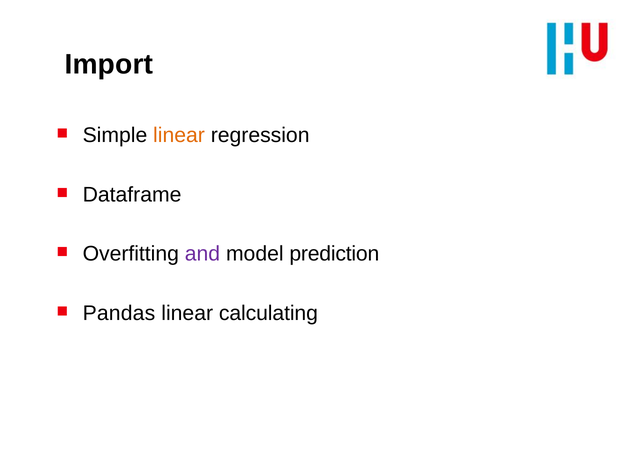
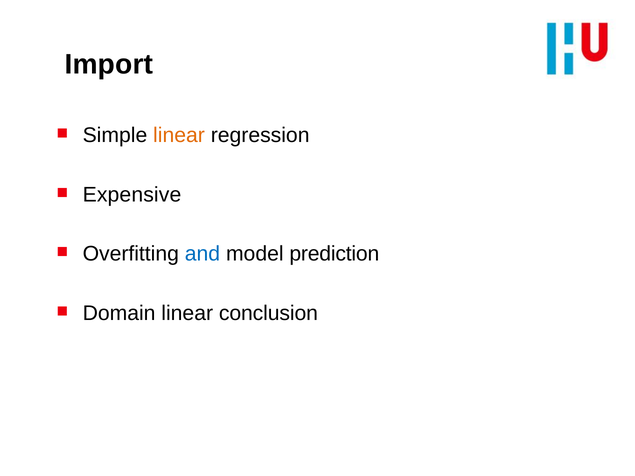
Dataframe: Dataframe -> Expensive
and colour: purple -> blue
Pandas: Pandas -> Domain
calculating: calculating -> conclusion
